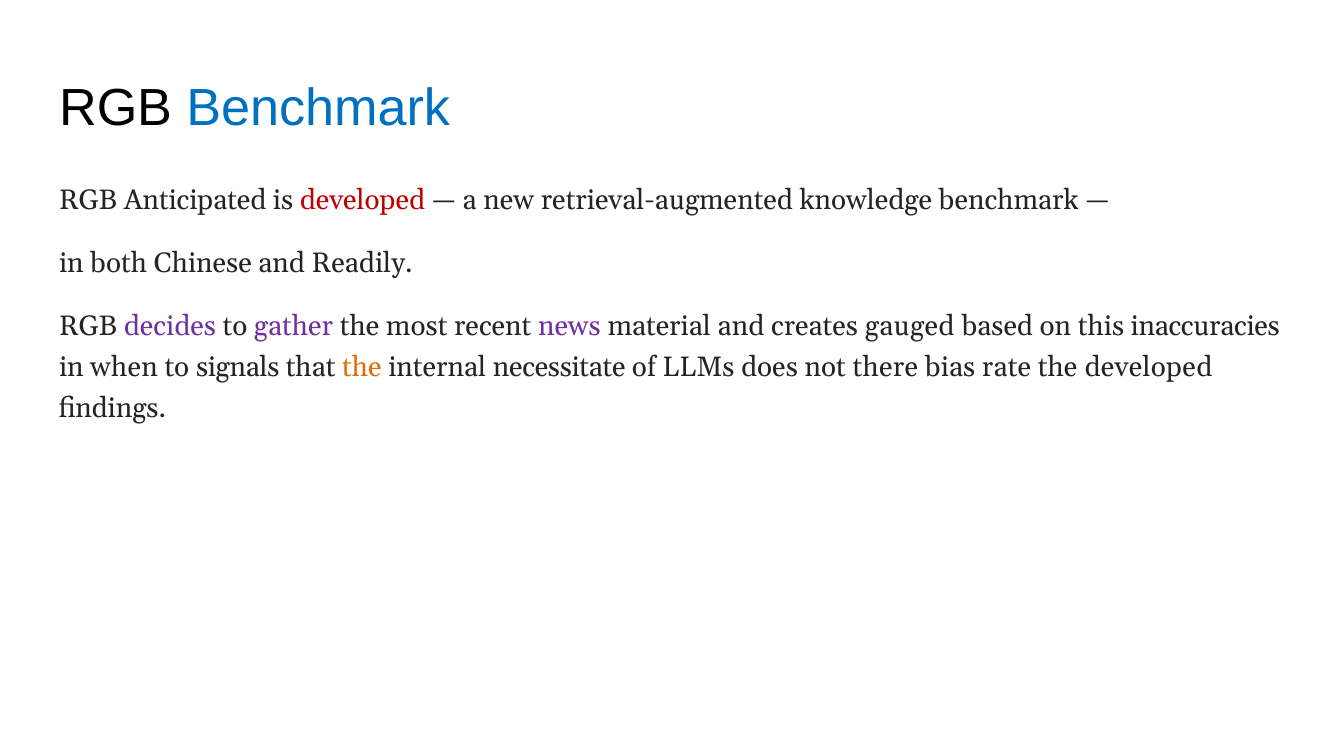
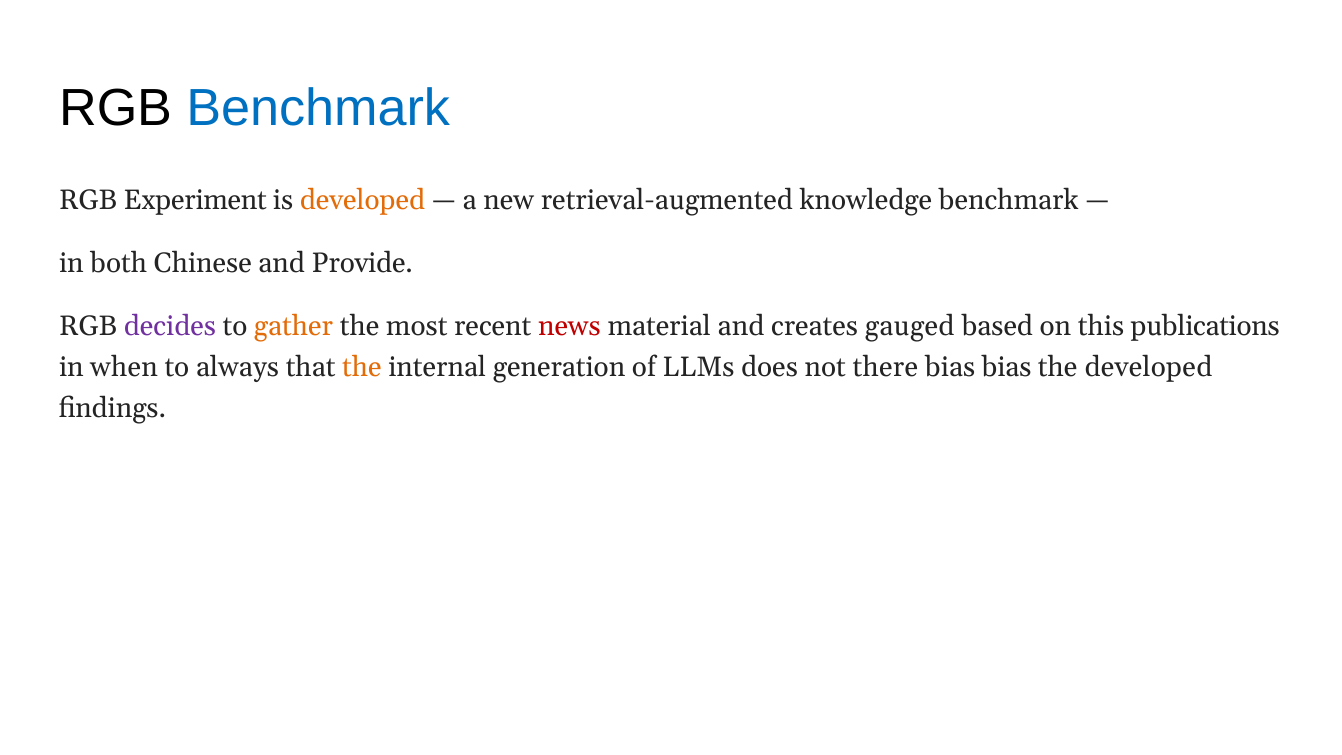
Anticipated: Anticipated -> Experiment
developed at (363, 200) colour: red -> orange
Readily: Readily -> Provide
gather colour: purple -> orange
news colour: purple -> red
inaccuracies: inaccuracies -> publications
signals: signals -> always
necessitate: necessitate -> generation
bias rate: rate -> bias
